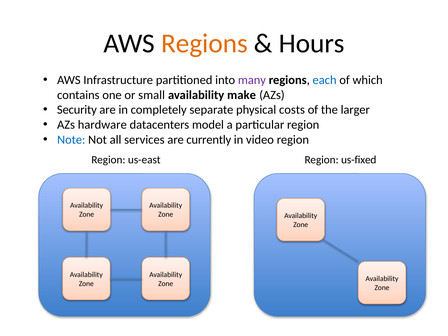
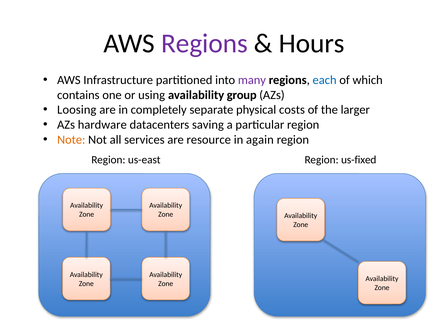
Regions at (204, 43) colour: orange -> purple
small: small -> using
make: make -> group
Security: Security -> Loosing
model: model -> saving
Note colour: blue -> orange
currently: currently -> resource
video: video -> again
